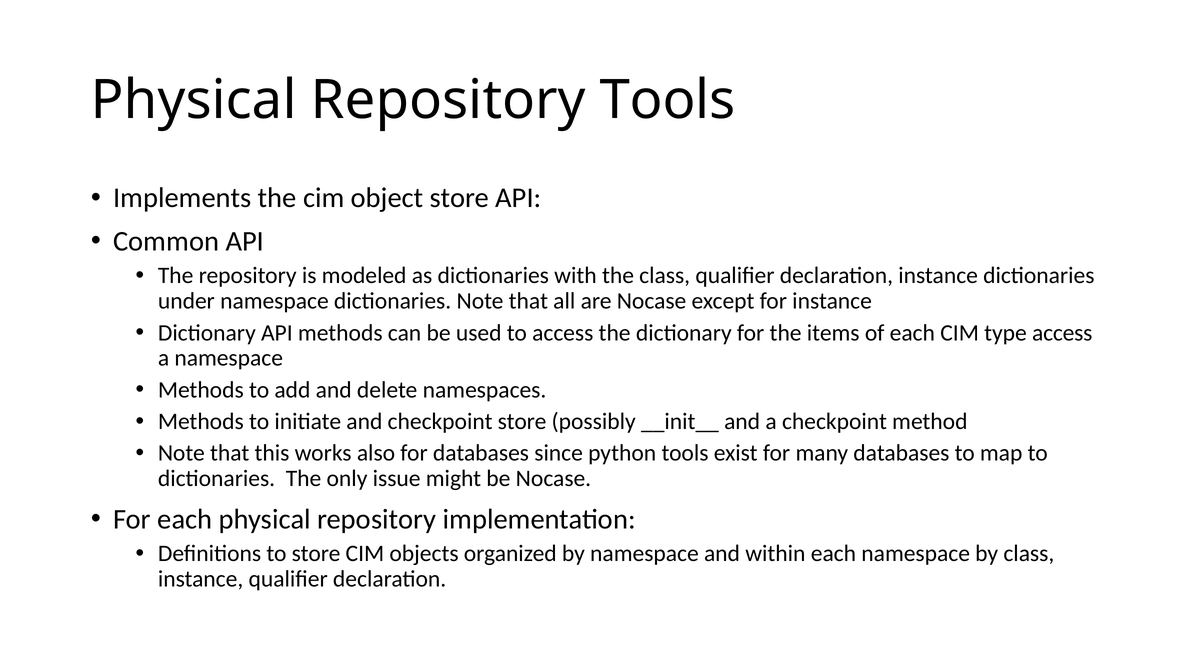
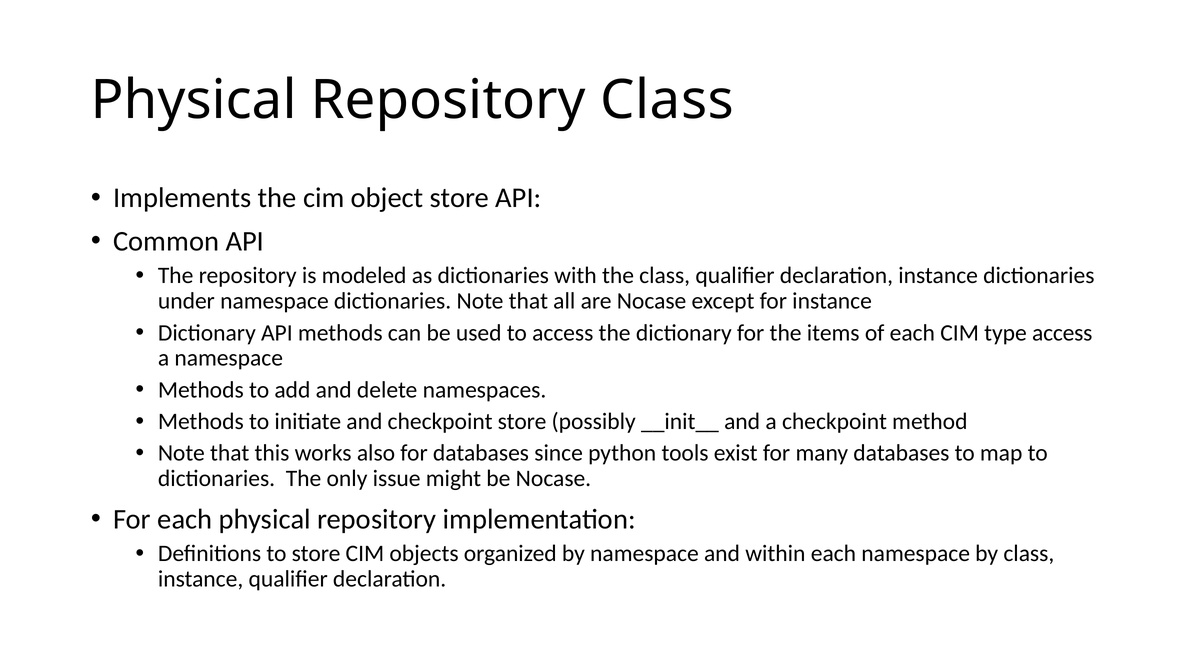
Repository Tools: Tools -> Class
